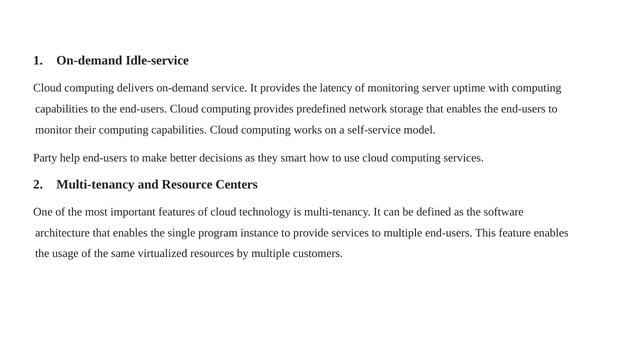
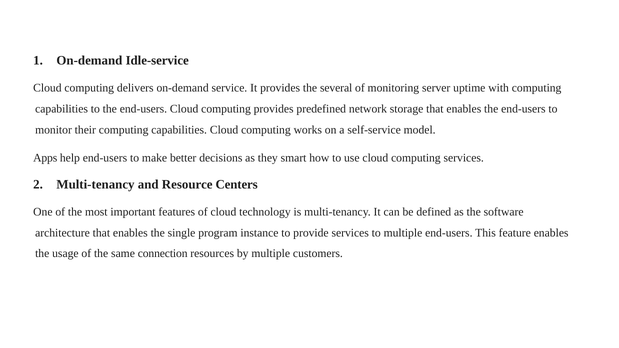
latency: latency -> several
Party: Party -> Apps
virtualized: virtualized -> connection
